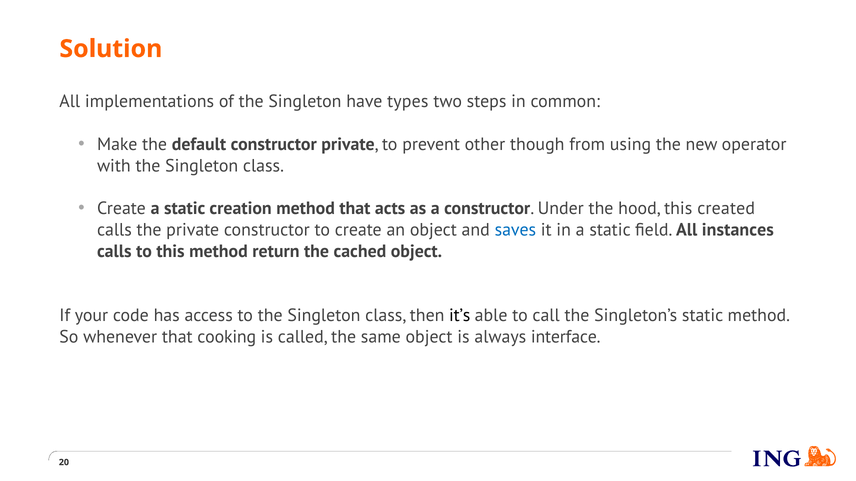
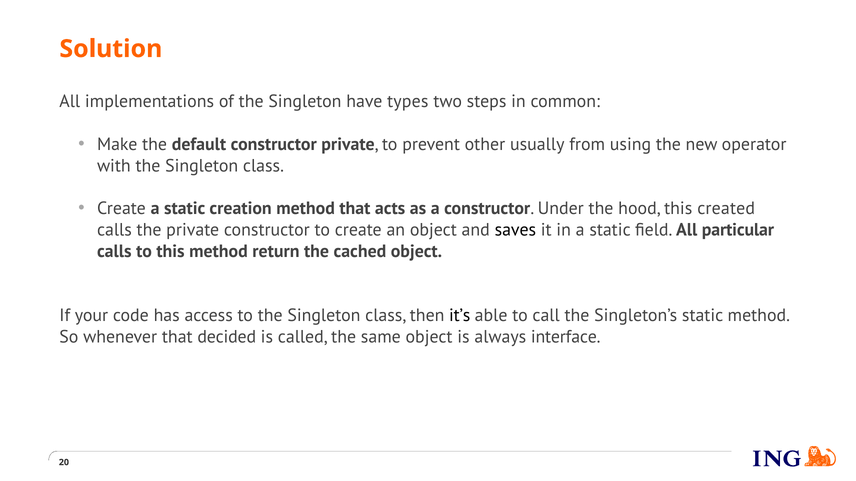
though: though -> usually
saves colour: blue -> black
instances: instances -> particular
cooking: cooking -> decided
